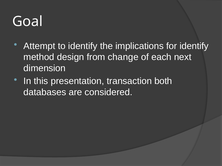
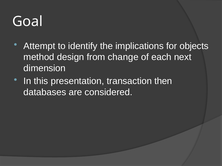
for identify: identify -> objects
both: both -> then
